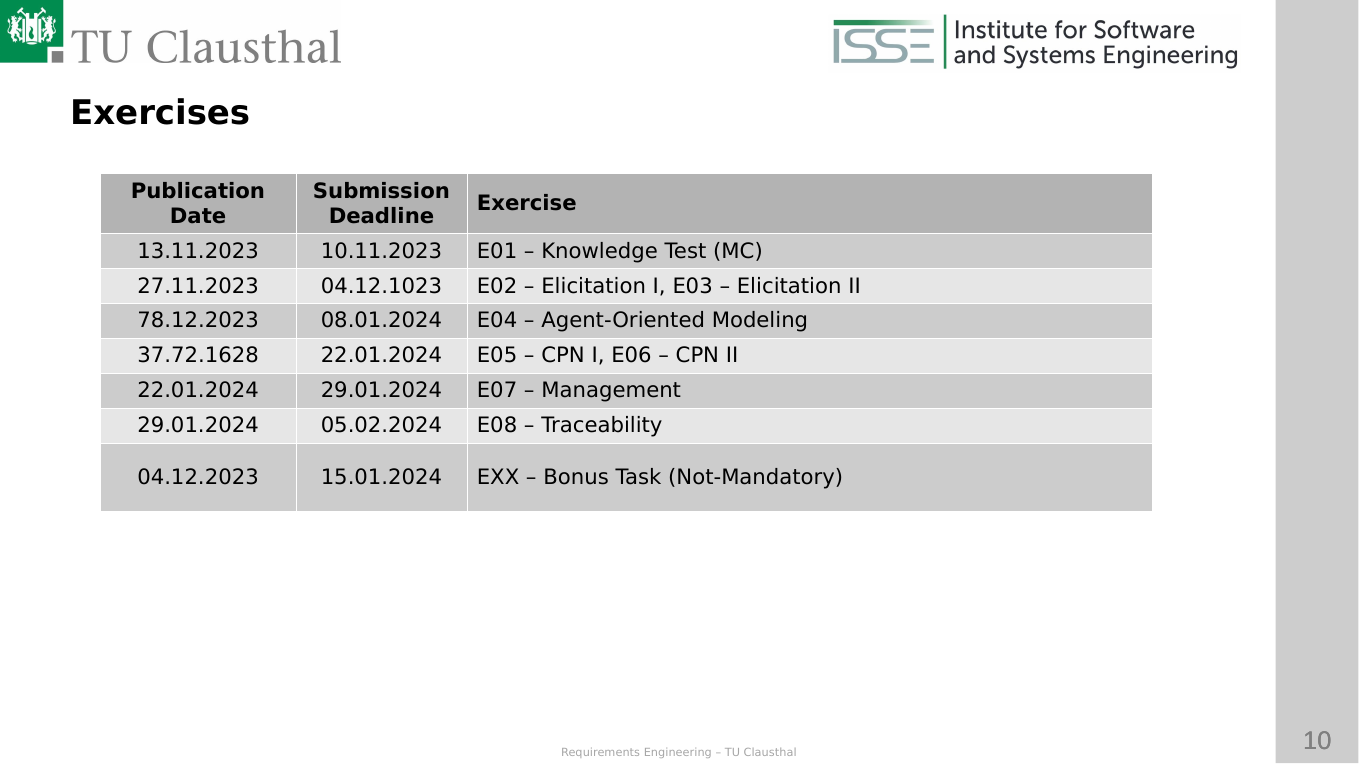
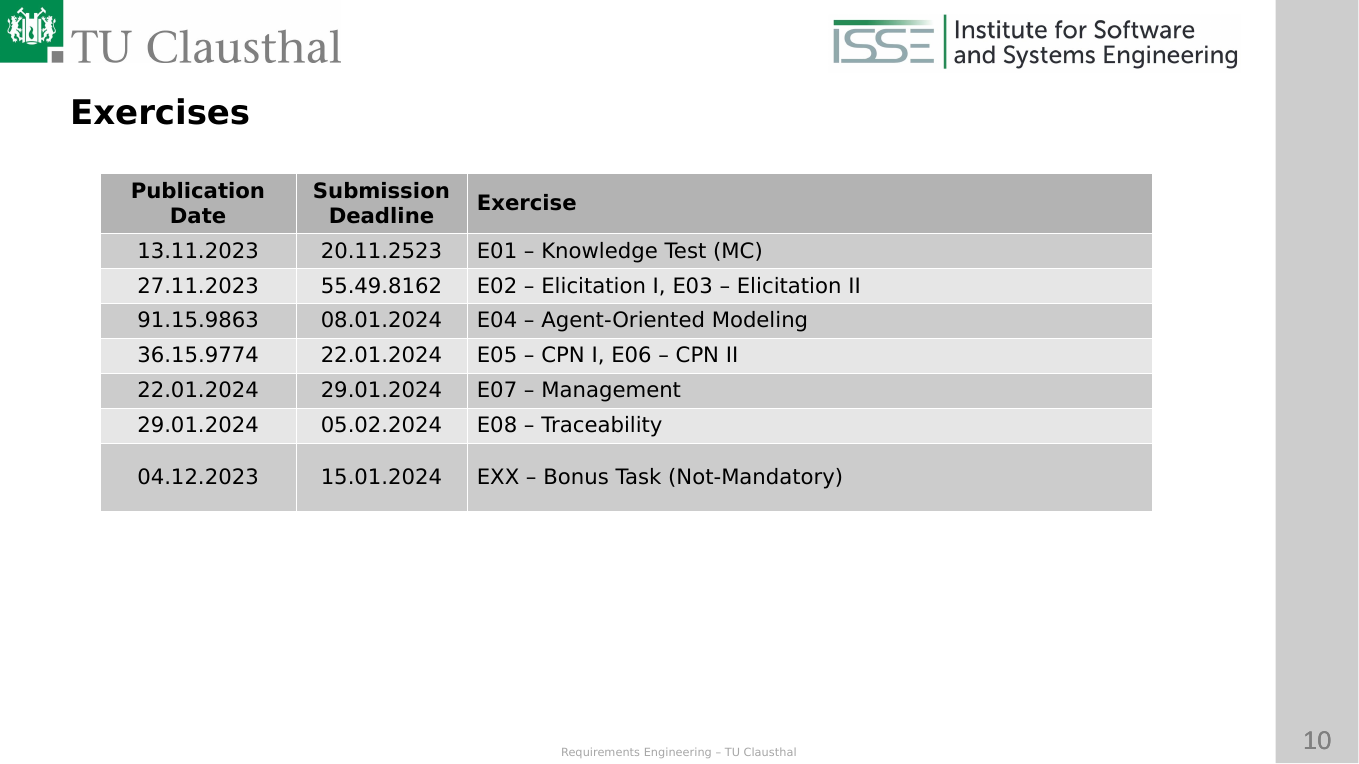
10.11.2023: 10.11.2023 -> 20.11.2523
04.12.1023: 04.12.1023 -> 55.49.8162
78.12.2023: 78.12.2023 -> 91.15.9863
37.72.1628: 37.72.1628 -> 36.15.9774
